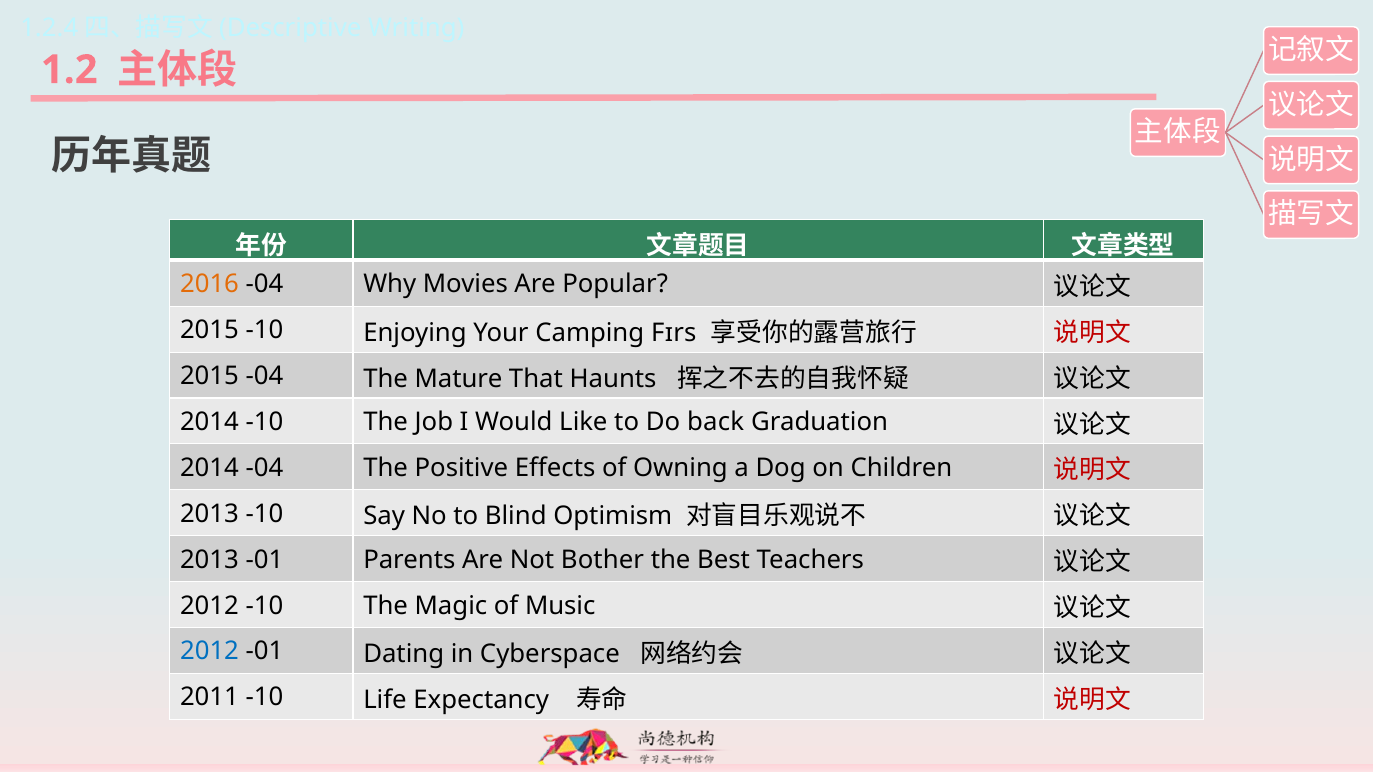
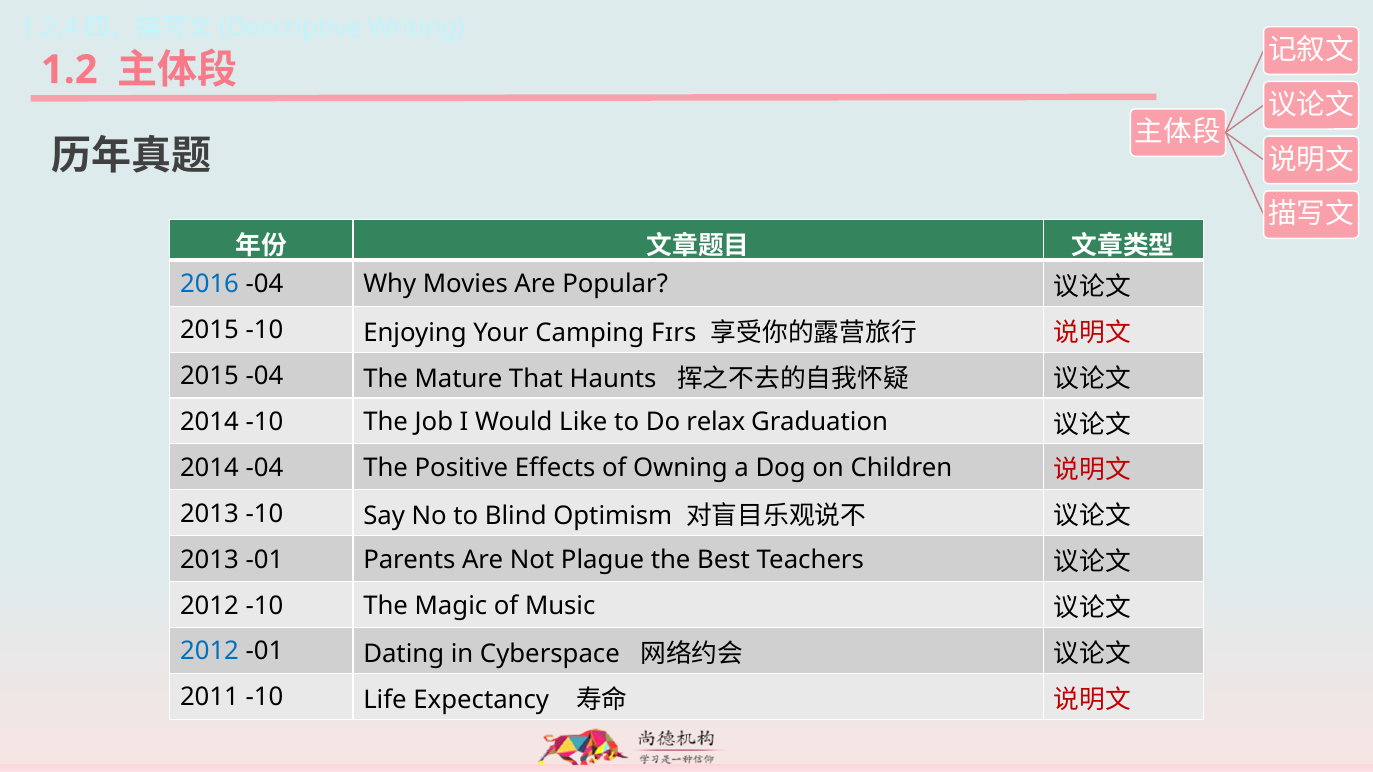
2016 colour: orange -> blue
back: back -> relax
Bother: Bother -> Plague
